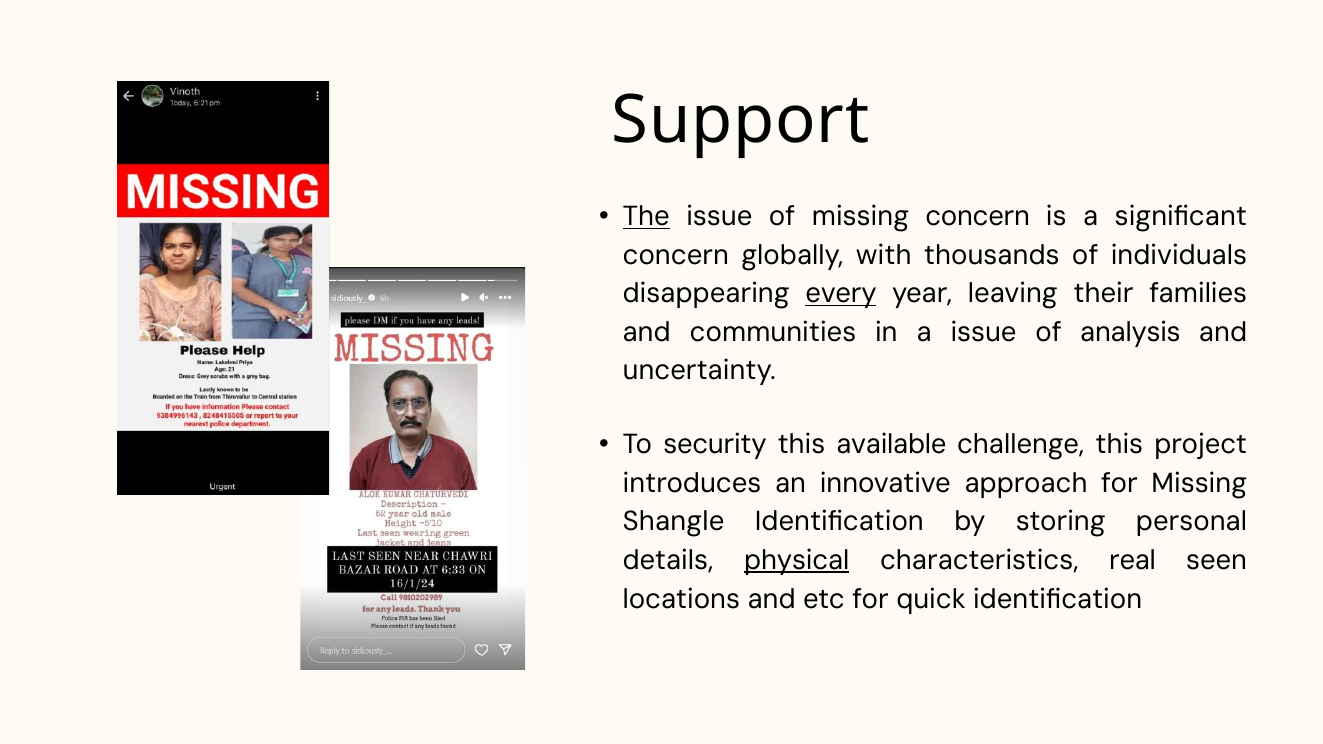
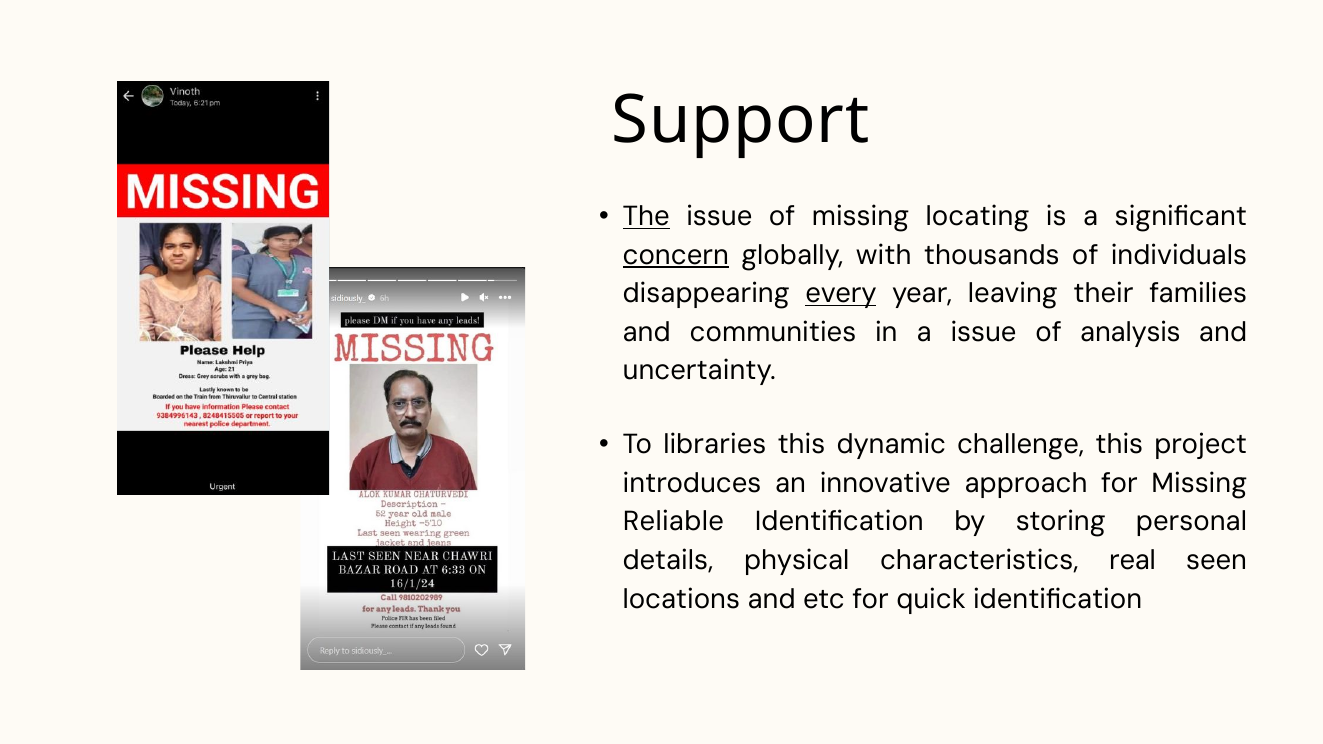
missing concern: concern -> locating
concern at (676, 255) underline: none -> present
security: security -> libraries
available: available -> dynamic
Shangle: Shangle -> Reliable
physical underline: present -> none
